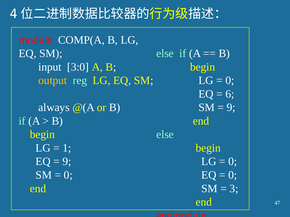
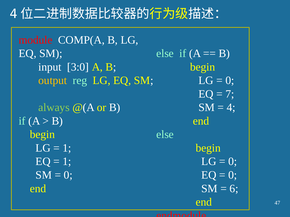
6: 6 -> 7
always colour: white -> light green
9 at (231, 108): 9 -> 4
9 at (67, 162): 9 -> 1
3: 3 -> 6
